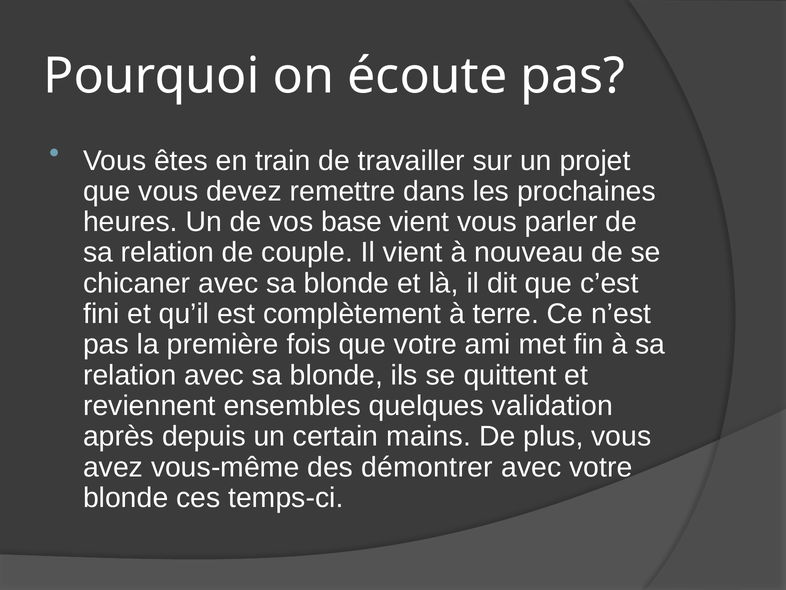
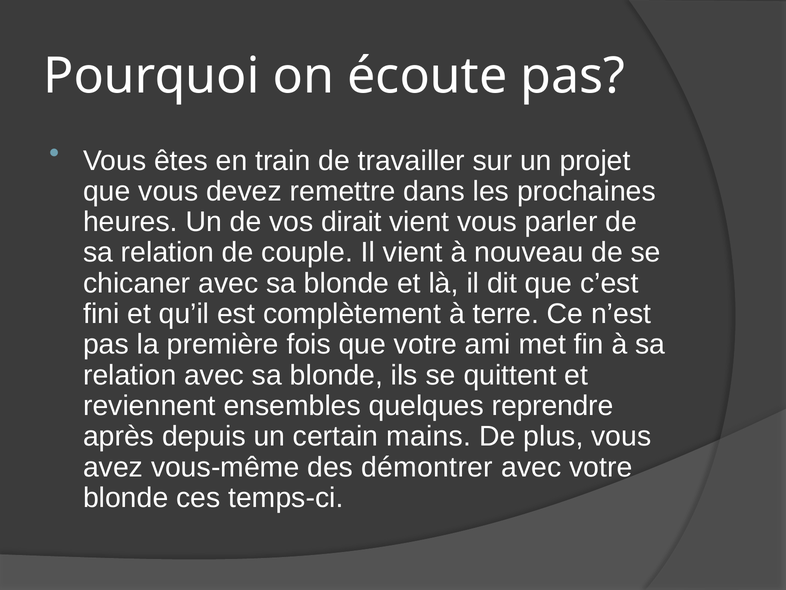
base: base -> dirait
validation: validation -> reprendre
